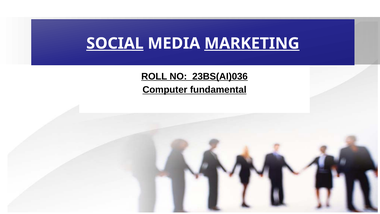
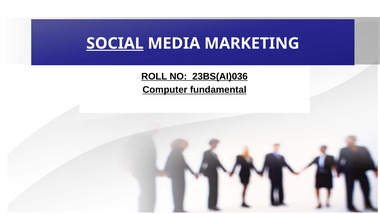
MARKETING underline: present -> none
